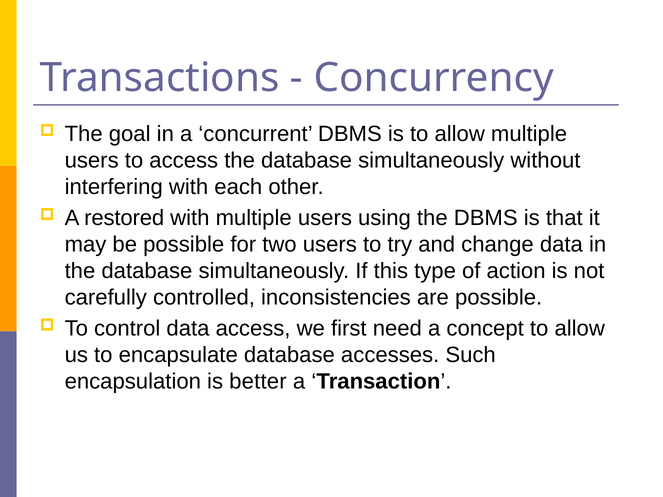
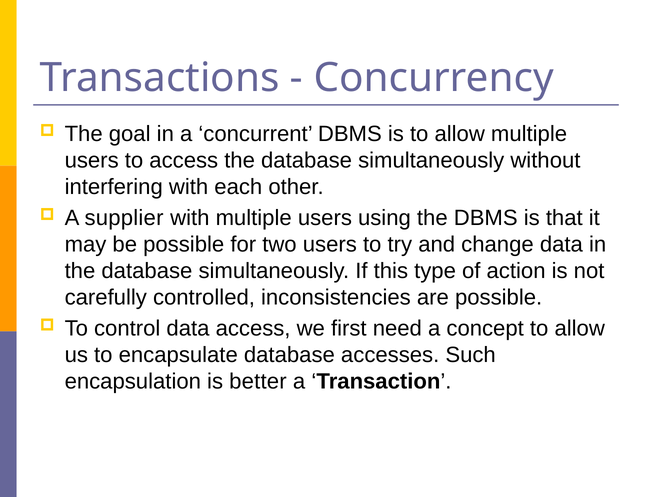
restored: restored -> supplier
